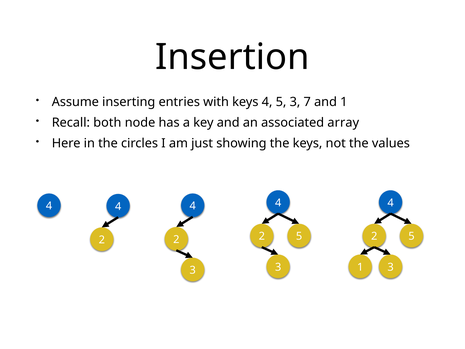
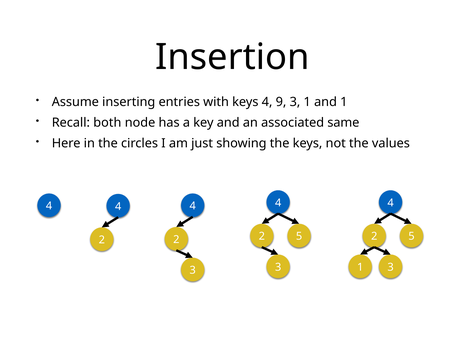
4 5: 5 -> 9
3 7: 7 -> 1
array: array -> same
